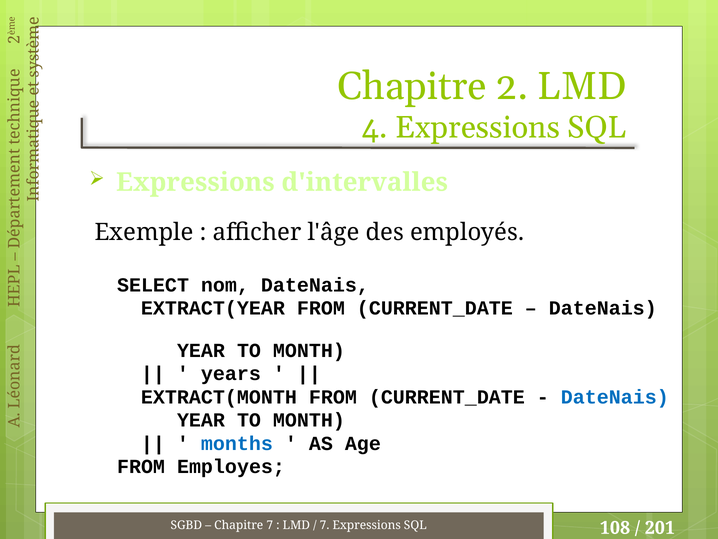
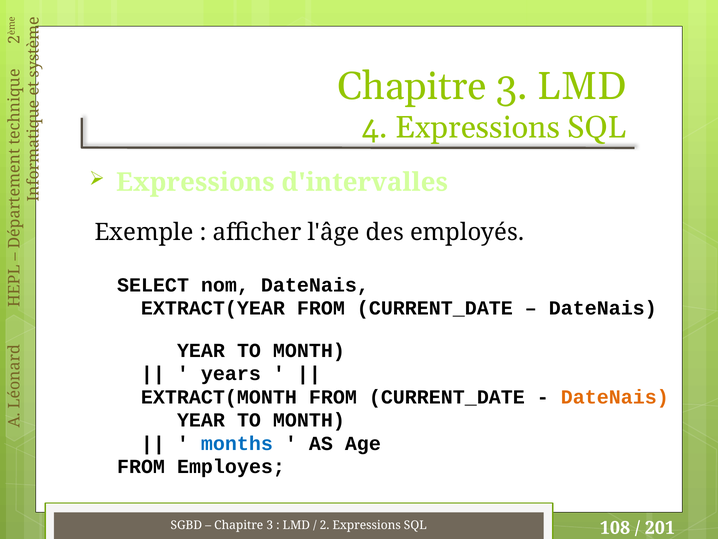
2 at (512, 86): 2 -> 3
DateNais at (615, 397) colour: blue -> orange
7 at (270, 525): 7 -> 3
7 at (325, 525): 7 -> 2
